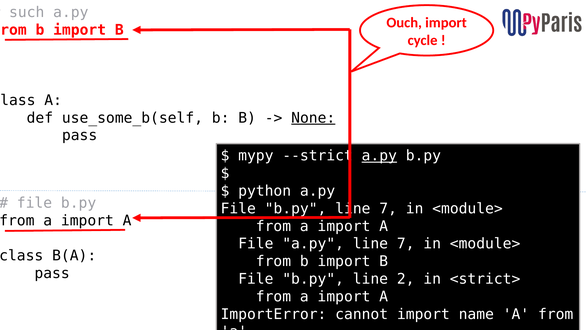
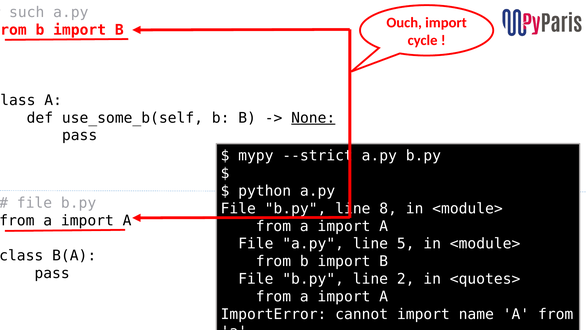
a.py at (379, 156) underline: present -> none
7 at (388, 208): 7 -> 8
a.py line 7: 7 -> 5
<strict>: <strict> -> <quotes>
